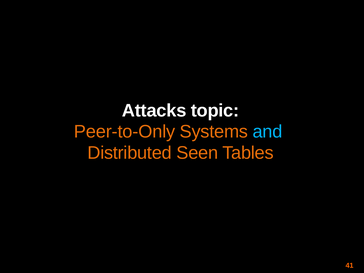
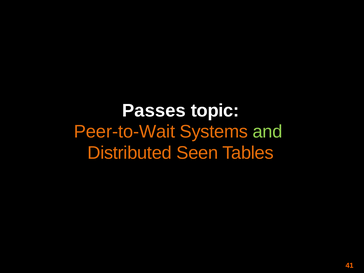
Attacks: Attacks -> Passes
Peer-to-Only: Peer-to-Only -> Peer-to-Wait
and colour: light blue -> light green
